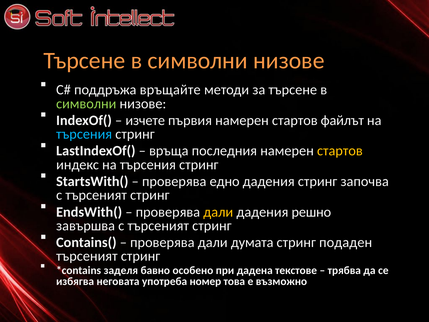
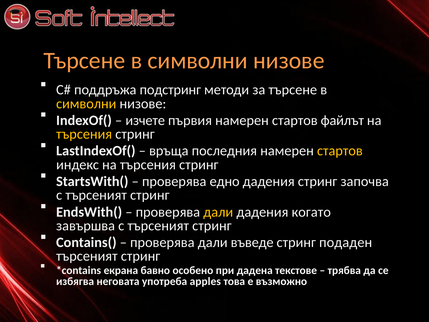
връщайте: връщайте -> подстринг
символни at (86, 104) colour: light green -> yellow
търсения at (84, 134) colour: light blue -> yellow
решно: решно -> когато
думата: думата -> въведе
заделя: заделя -> екрана
номер: номер -> apples
